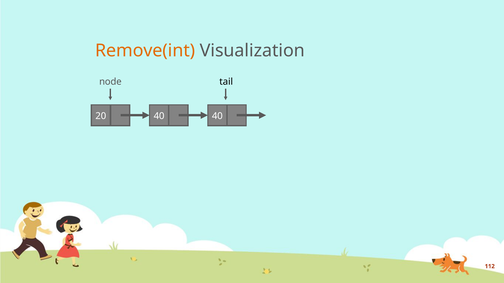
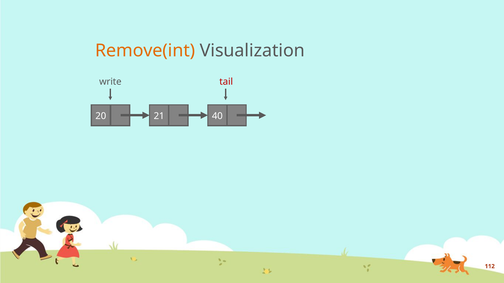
node: node -> write
tail colour: black -> red
20 40: 40 -> 21
